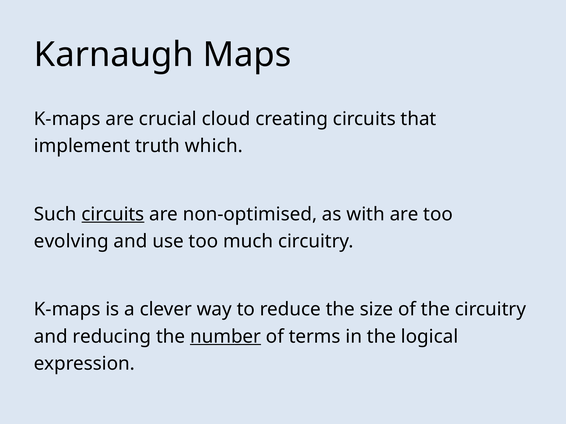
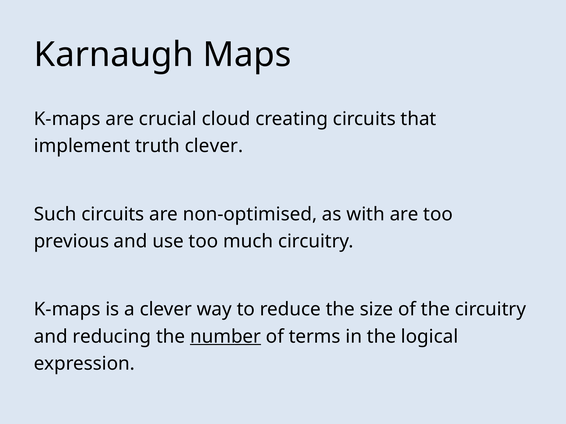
truth which: which -> clever
circuits at (113, 214) underline: present -> none
evolving: evolving -> previous
